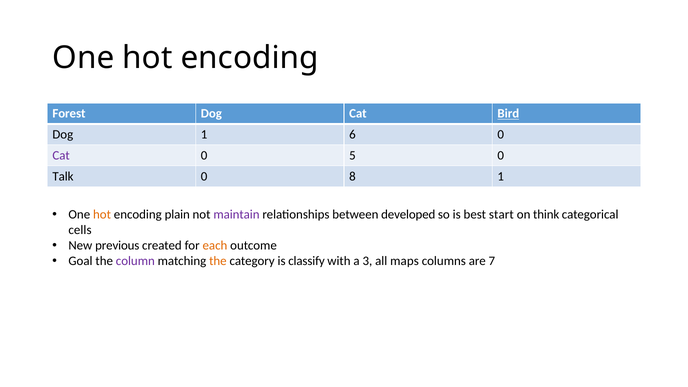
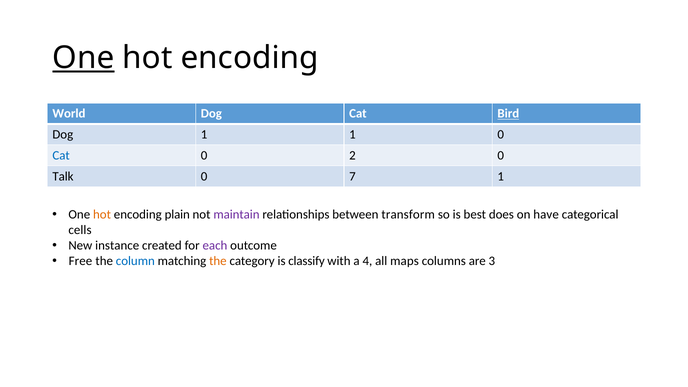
One at (83, 58) underline: none -> present
Forest: Forest -> World
1 6: 6 -> 1
Cat at (61, 155) colour: purple -> blue
5: 5 -> 2
8: 8 -> 7
developed: developed -> transform
start: start -> does
think: think -> have
previous: previous -> instance
each colour: orange -> purple
Goal: Goal -> Free
column colour: purple -> blue
3: 3 -> 4
7: 7 -> 3
